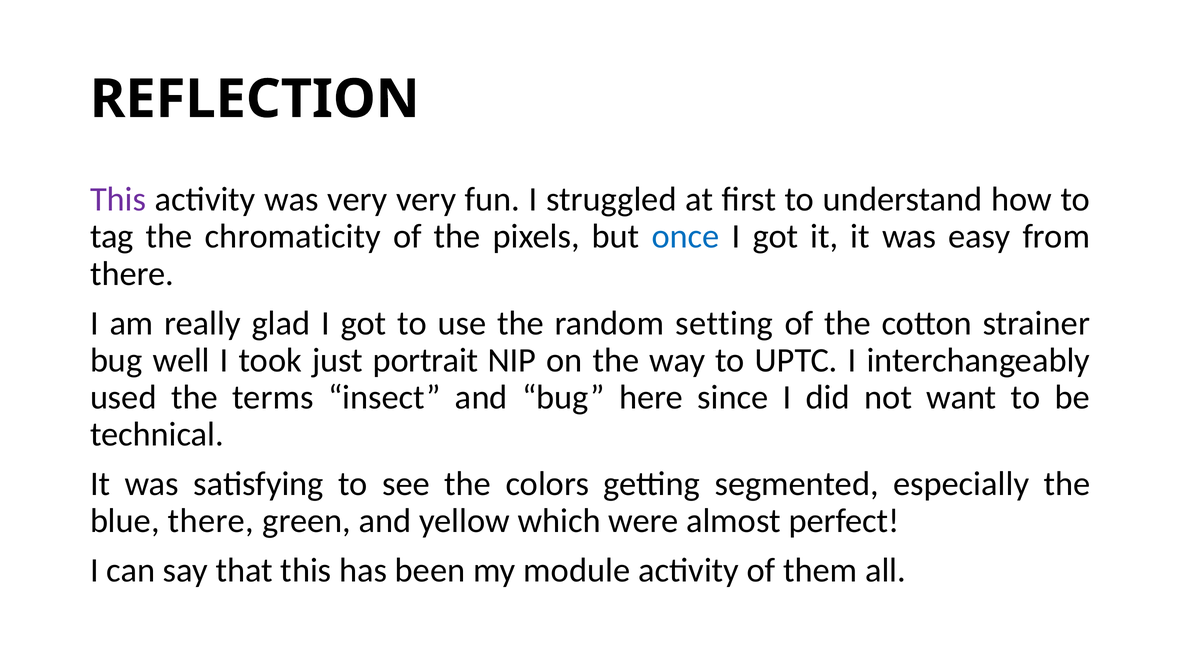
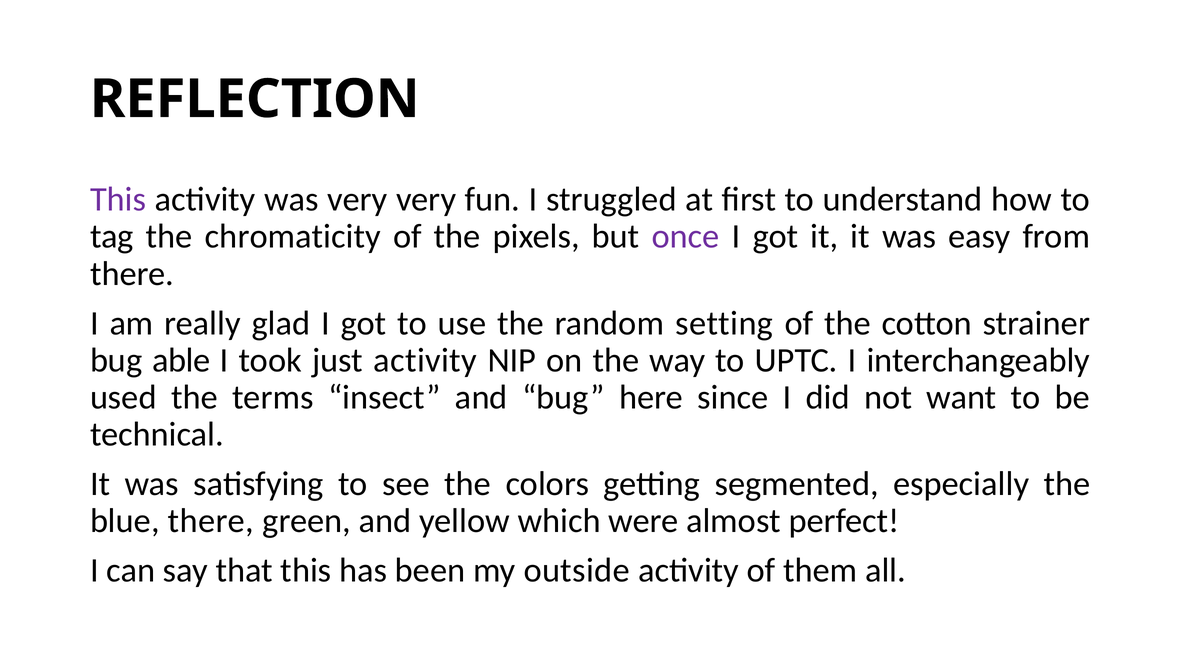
once colour: blue -> purple
well: well -> able
just portrait: portrait -> activity
module: module -> outside
